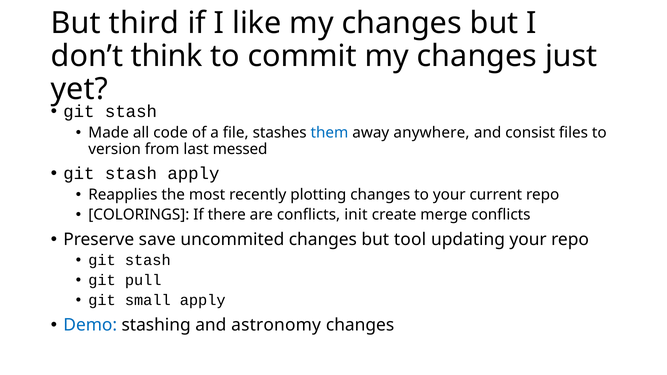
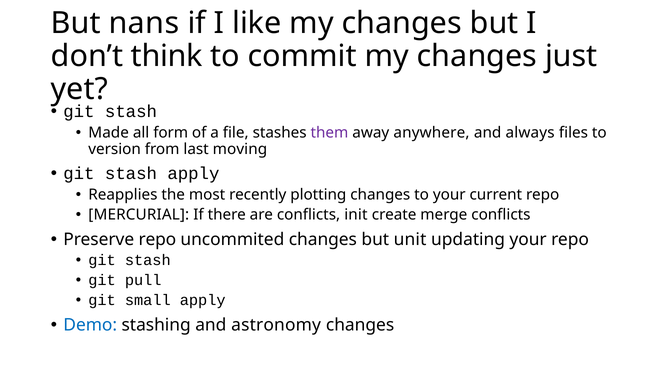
third: third -> nans
code: code -> form
them colour: blue -> purple
consist: consist -> always
messed: messed -> moving
COLORINGS: COLORINGS -> MERCURIAL
Preserve save: save -> repo
tool: tool -> unit
